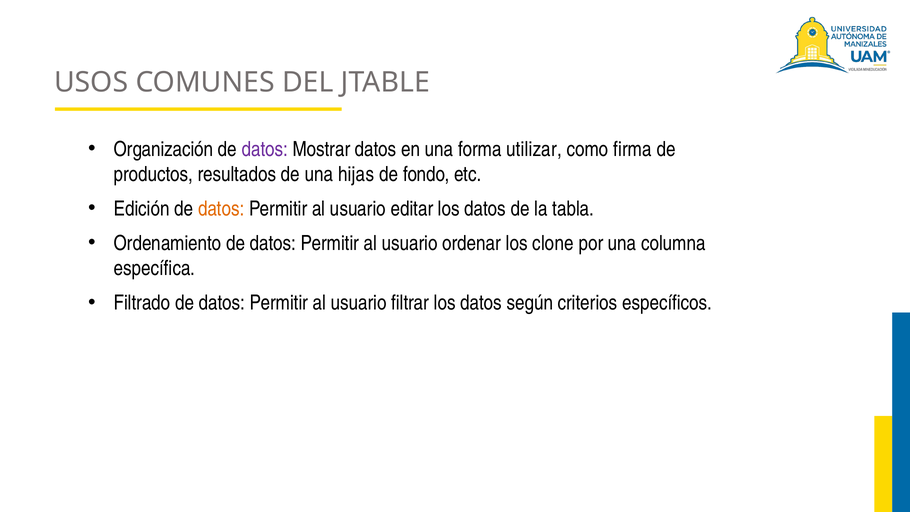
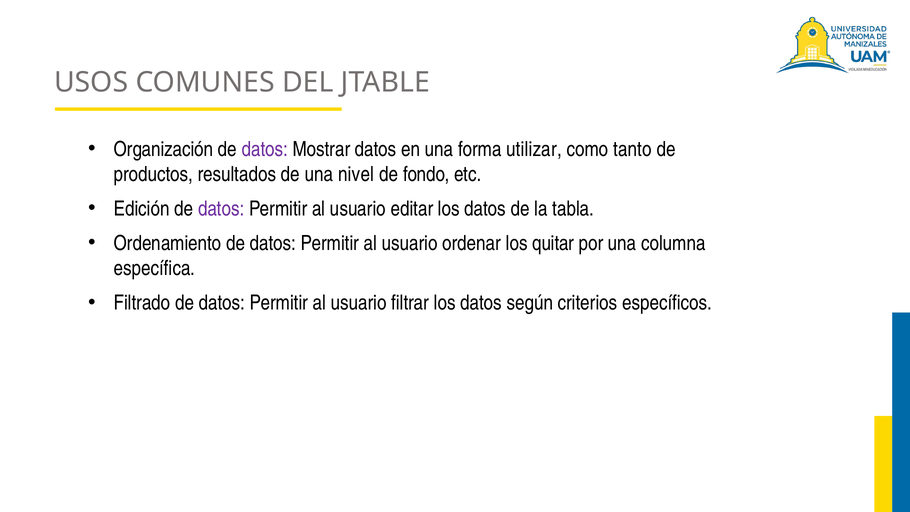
firma: firma -> tanto
hijas: hijas -> nivel
datos at (221, 209) colour: orange -> purple
clone: clone -> quitar
